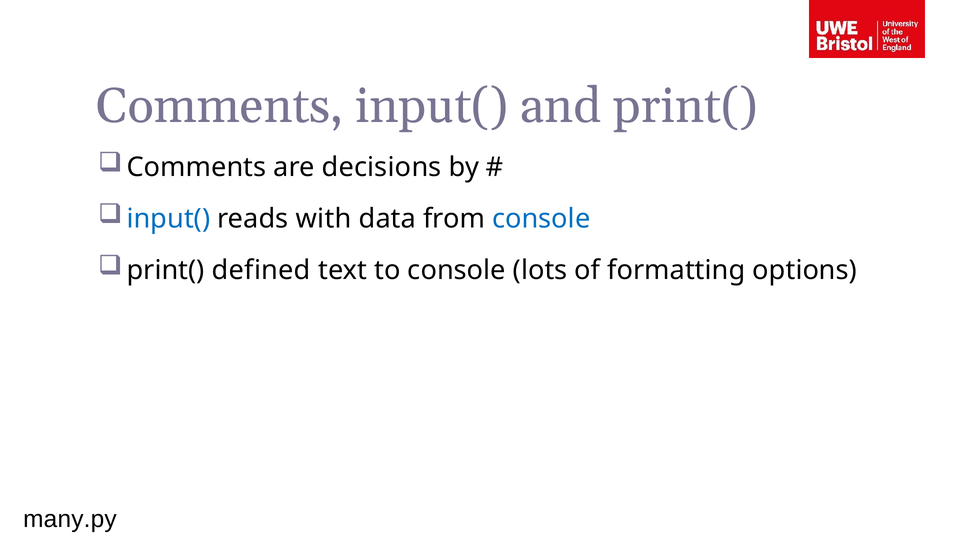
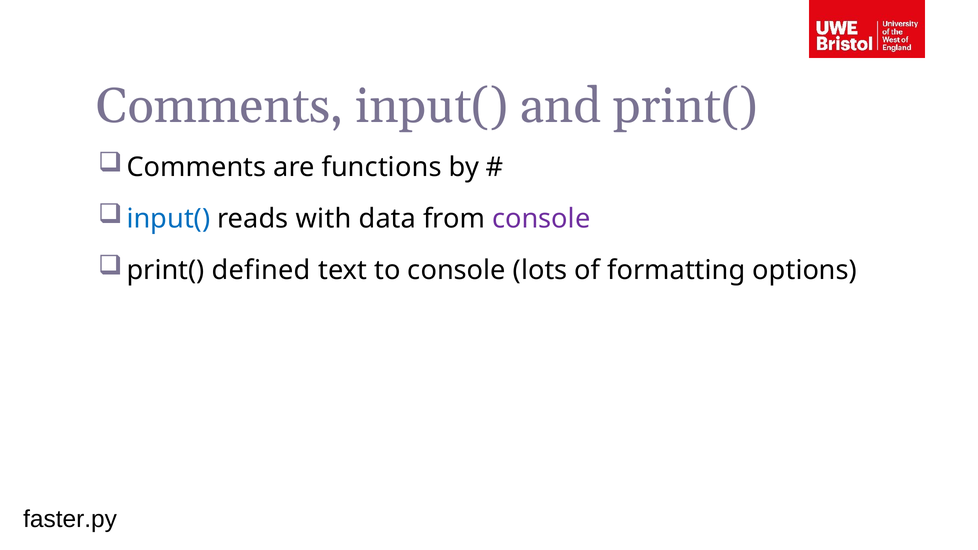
decisions: decisions -> functions
console at (541, 219) colour: blue -> purple
many.py: many.py -> faster.py
